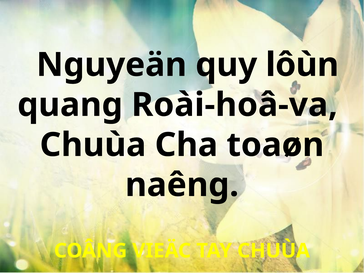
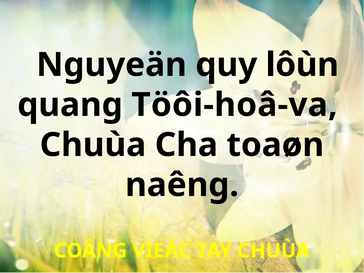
Roài-hoâ-va: Roài-hoâ-va -> Töôi-hoâ-va
